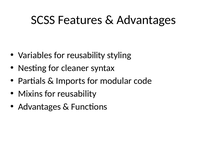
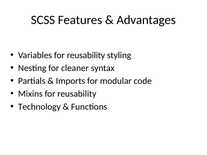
Advantages at (39, 107): Advantages -> Technology
